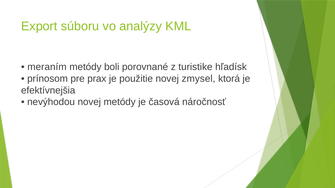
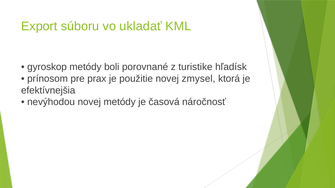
analýzy: analýzy -> ukladať
meraním: meraním -> gyroskop
